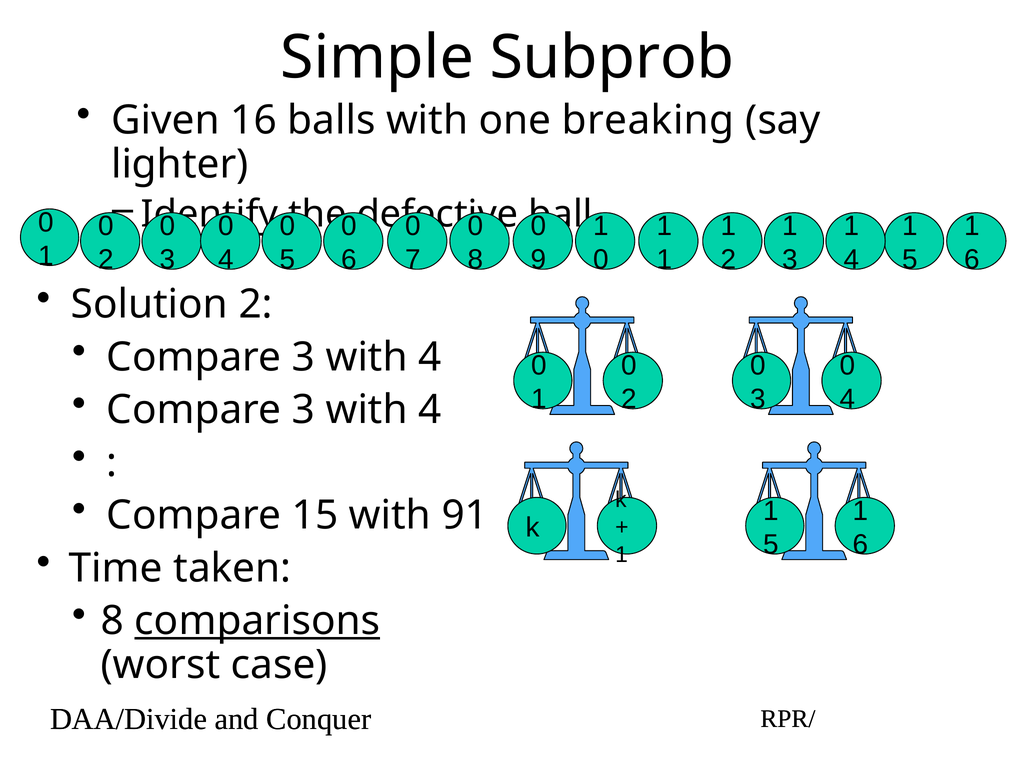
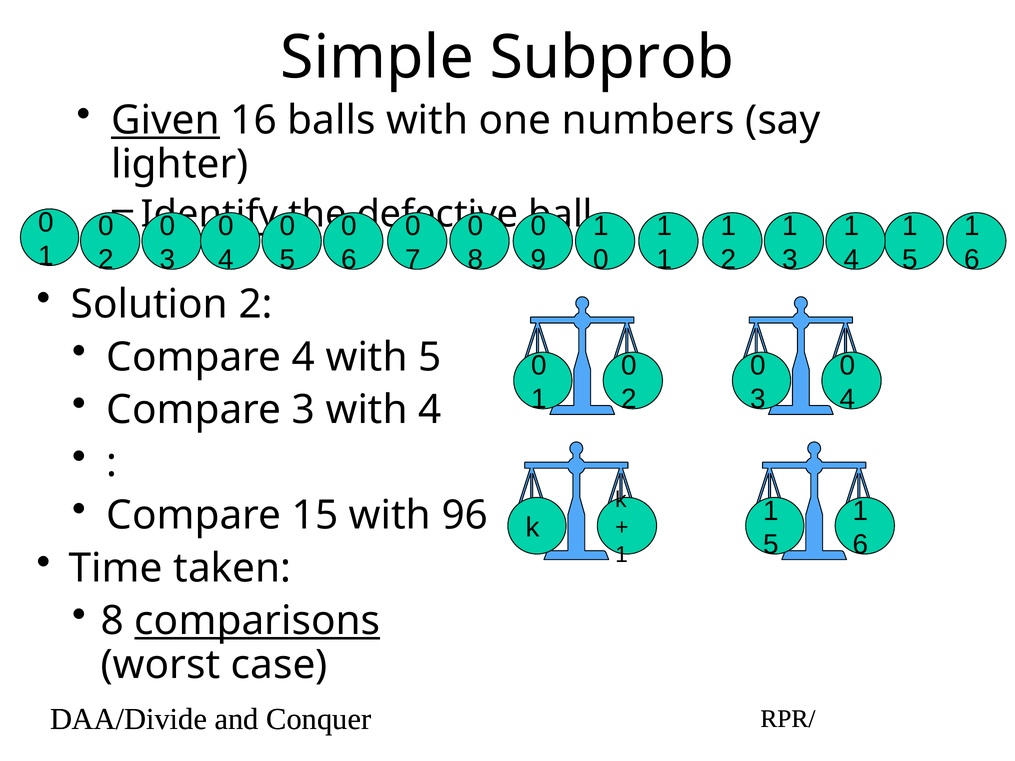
Given underline: none -> present
breaking: breaking -> numbers
3 at (303, 357): 3 -> 4
4 at (430, 357): 4 -> 5
91: 91 -> 96
